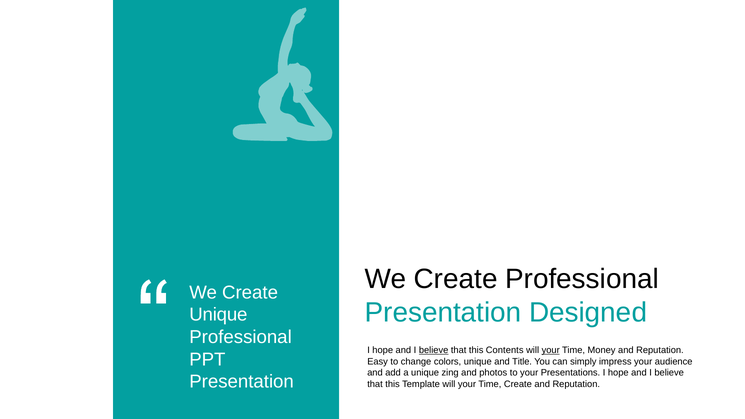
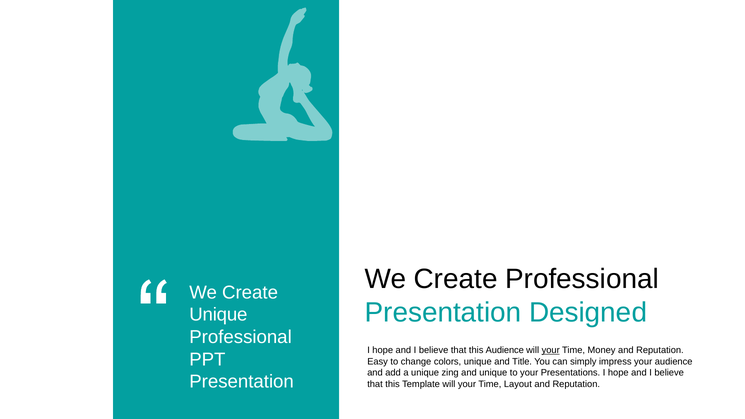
believe at (434, 350) underline: present -> none
this Contents: Contents -> Audience
and photos: photos -> unique
Time Create: Create -> Layout
